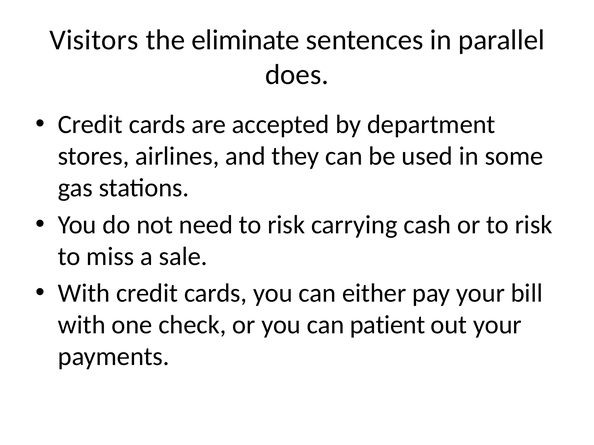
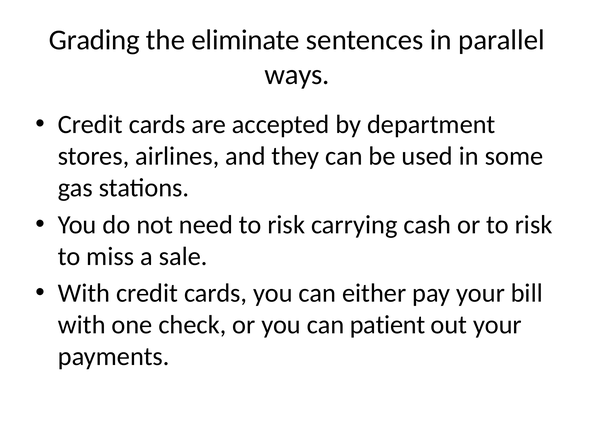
Visitors: Visitors -> Grading
does: does -> ways
